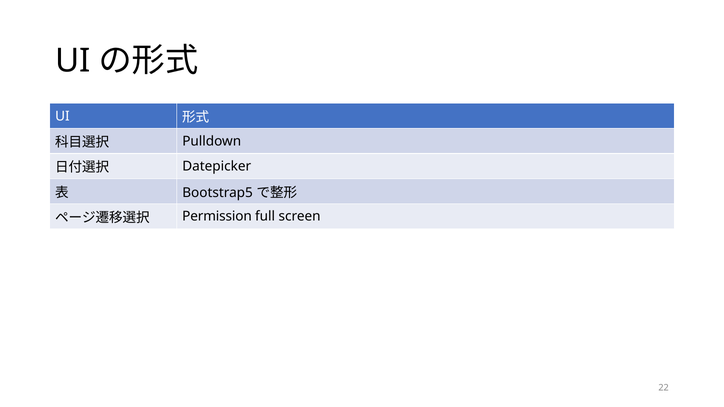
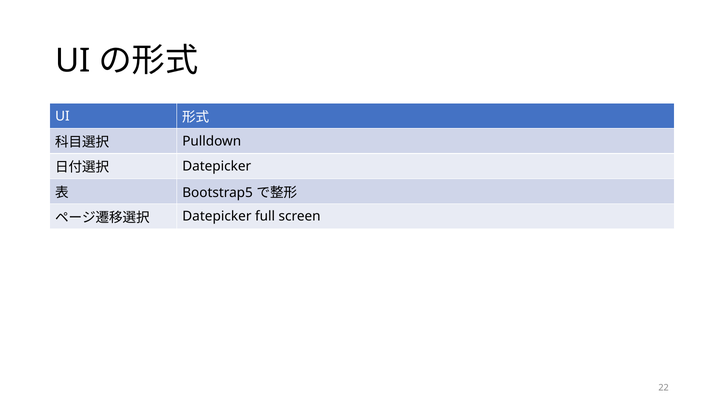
Permission at (217, 217): Permission -> Datepicker
